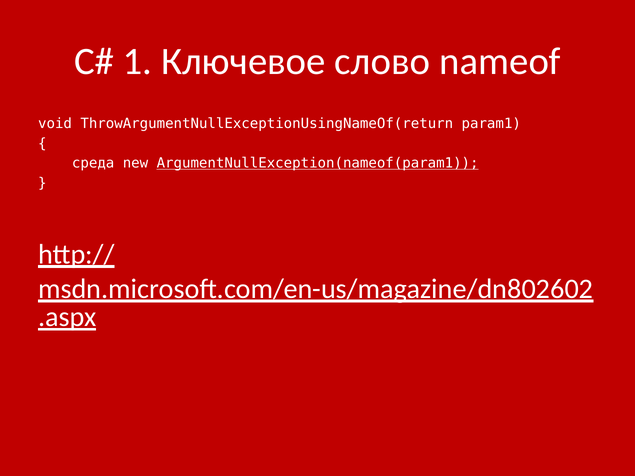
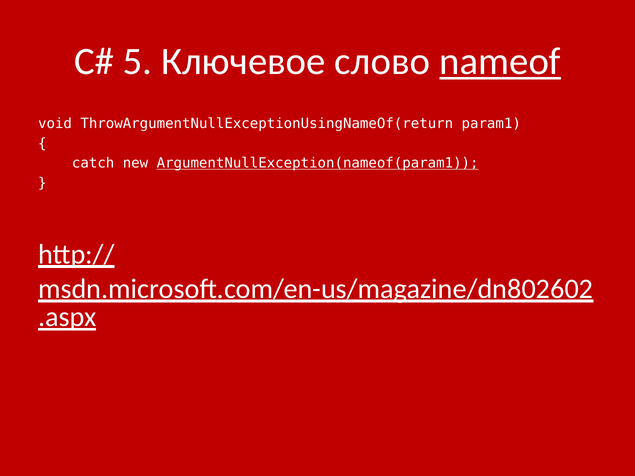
1: 1 -> 5
nameof underline: none -> present
среда: среда -> catch
